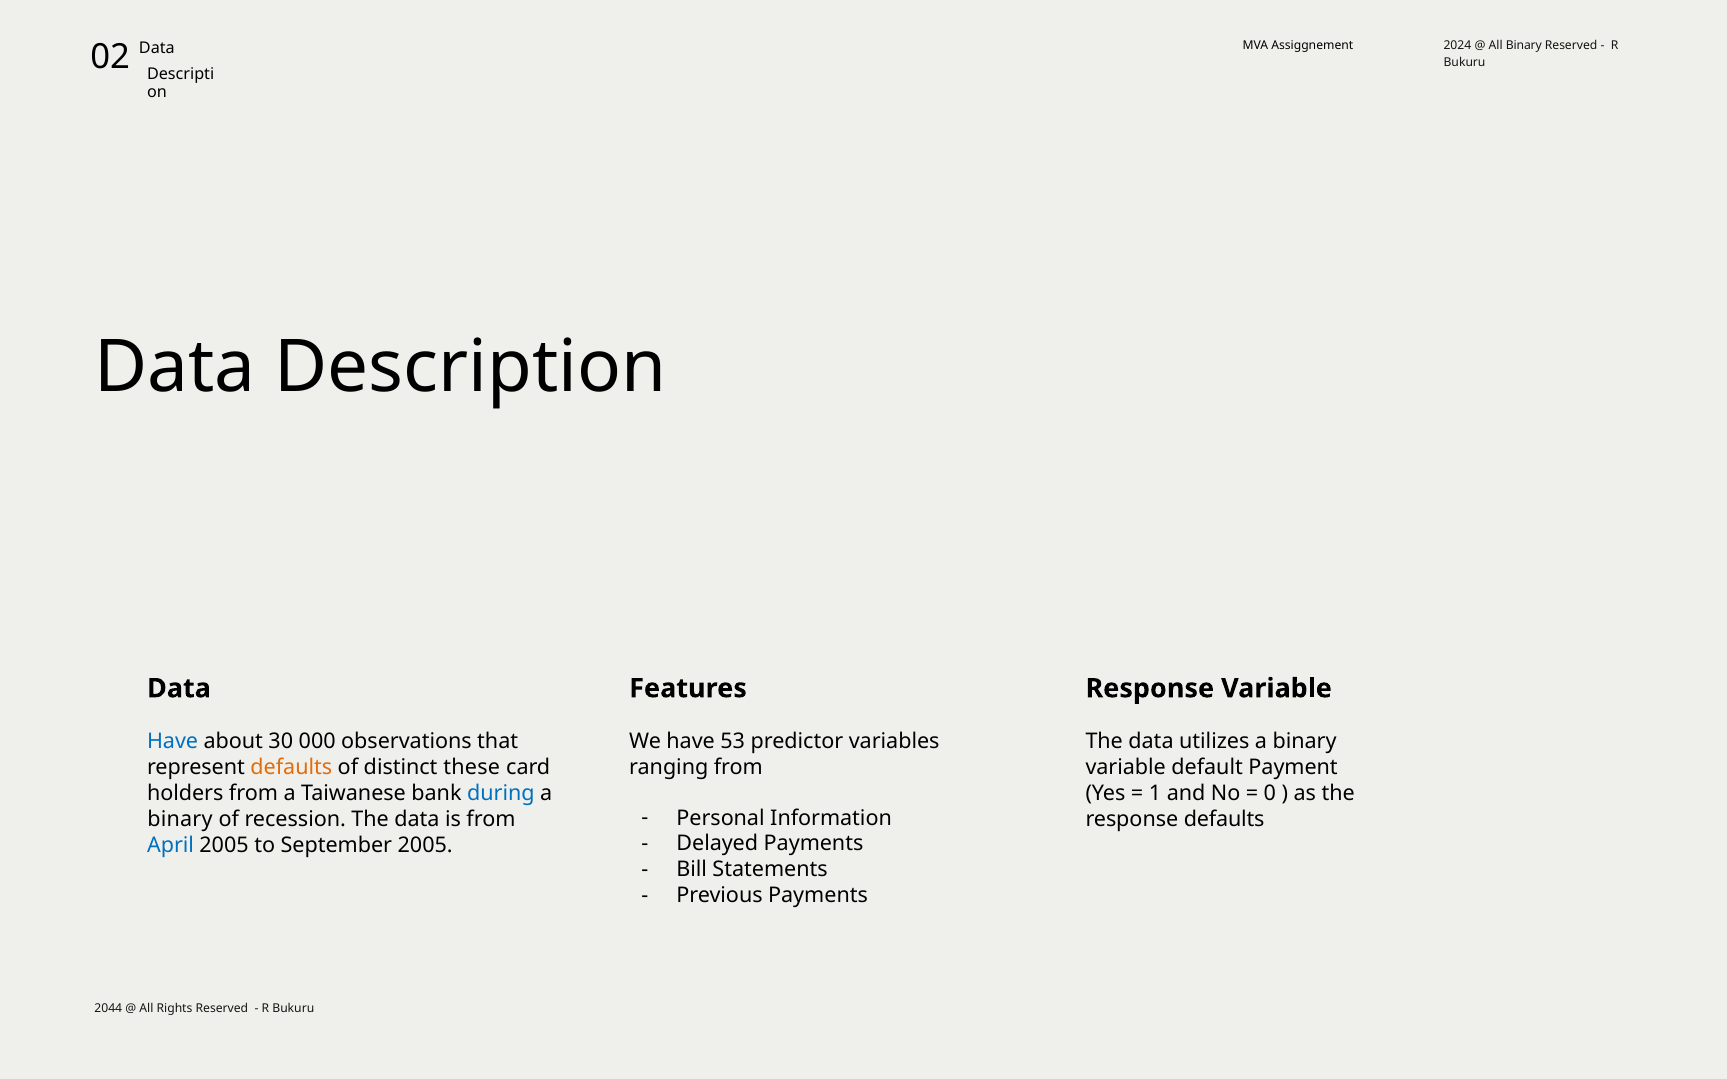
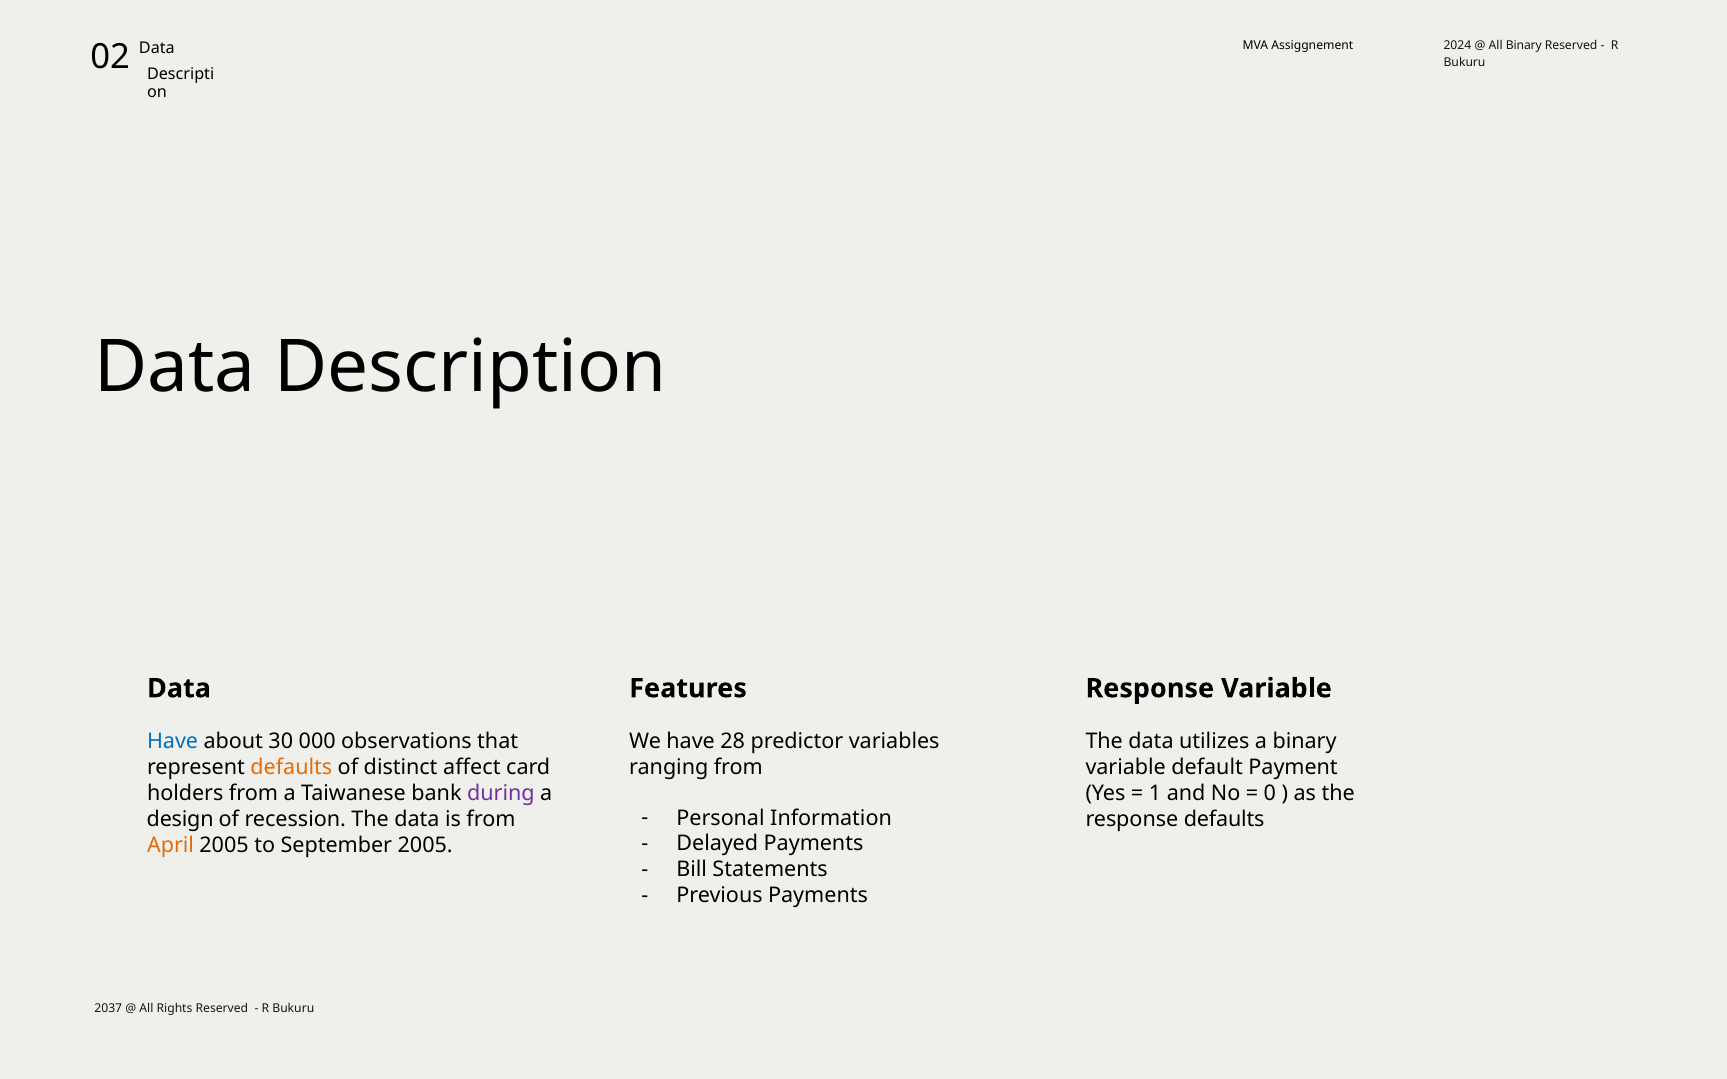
53: 53 -> 28
these: these -> affect
during colour: blue -> purple
binary at (180, 820): binary -> design
April colour: blue -> orange
2044: 2044 -> 2037
